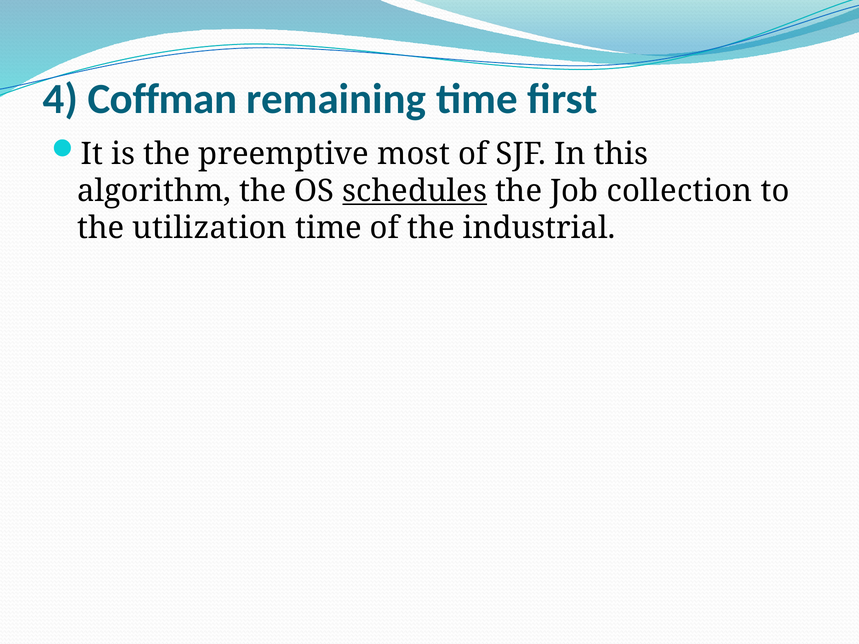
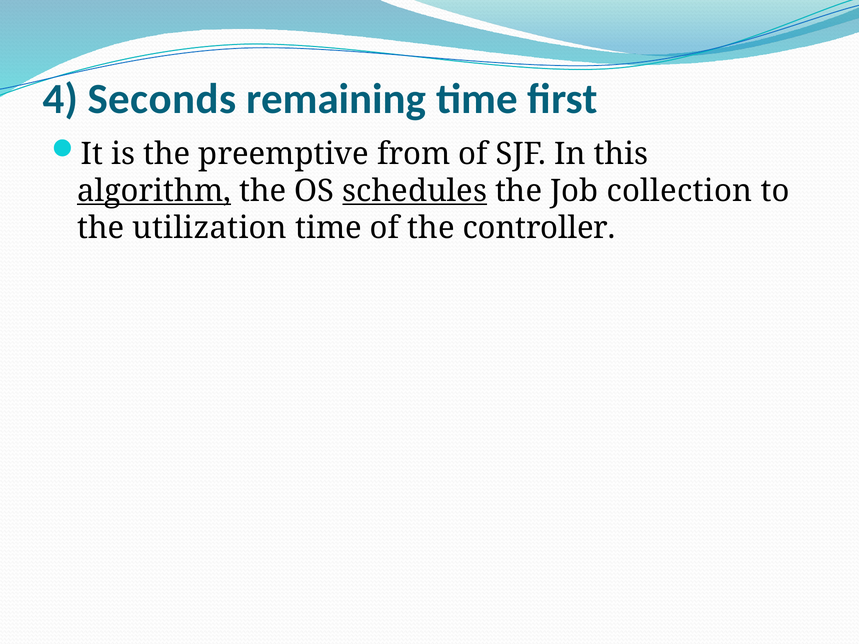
Coffman: Coffman -> Seconds
most: most -> from
algorithm underline: none -> present
industrial: industrial -> controller
